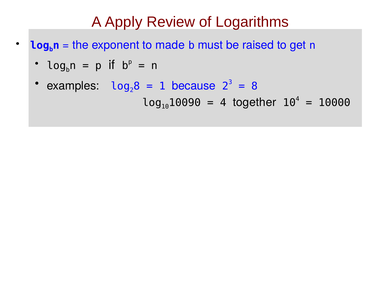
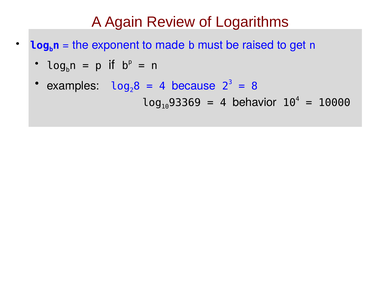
Apply: Apply -> Again
1 at (162, 86): 1 -> 4
10090: 10090 -> 93369
together: together -> behavior
